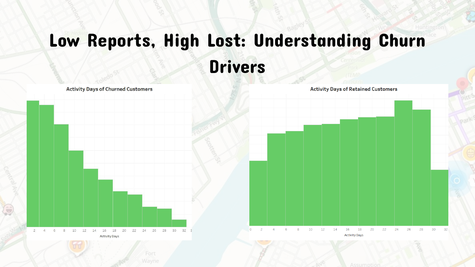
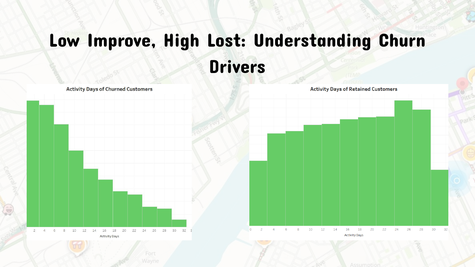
Reports: Reports -> Improve
